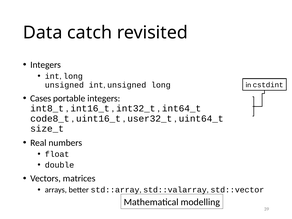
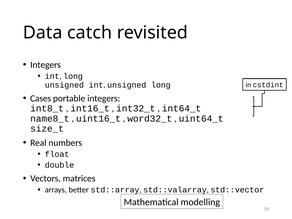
code8_t: code8_t -> name8_t
user32_t: user32_t -> word32_t
